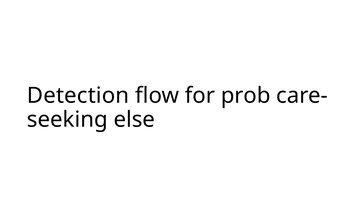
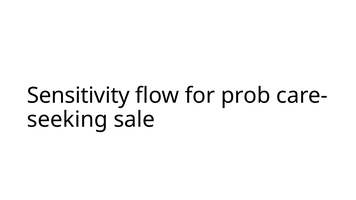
Detection: Detection -> Sensitivity
else: else -> sale
